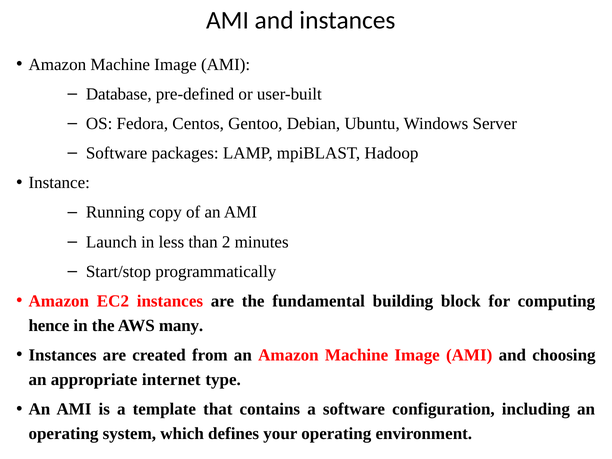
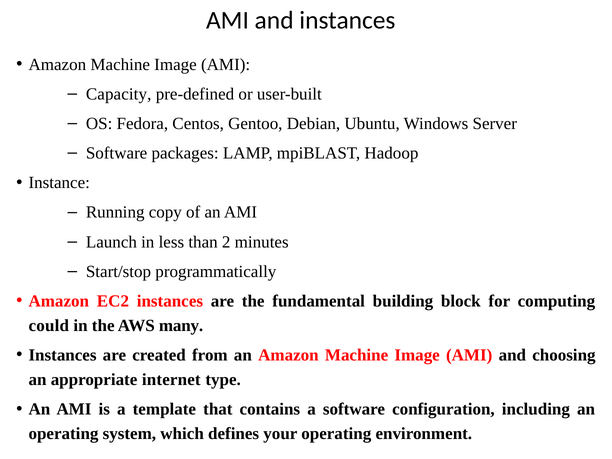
Database: Database -> Capacity
hence: hence -> could
